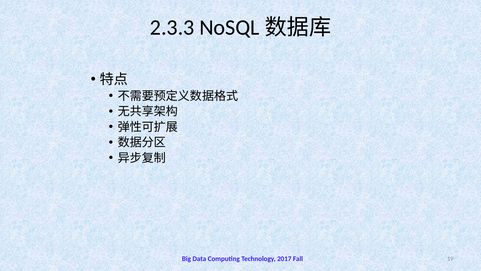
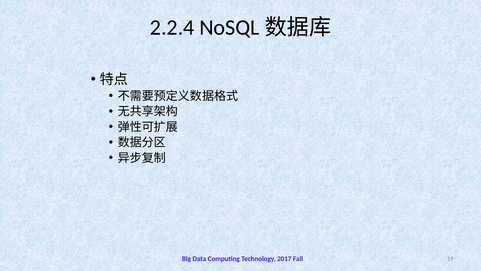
2.3.3: 2.3.3 -> 2.2.4
